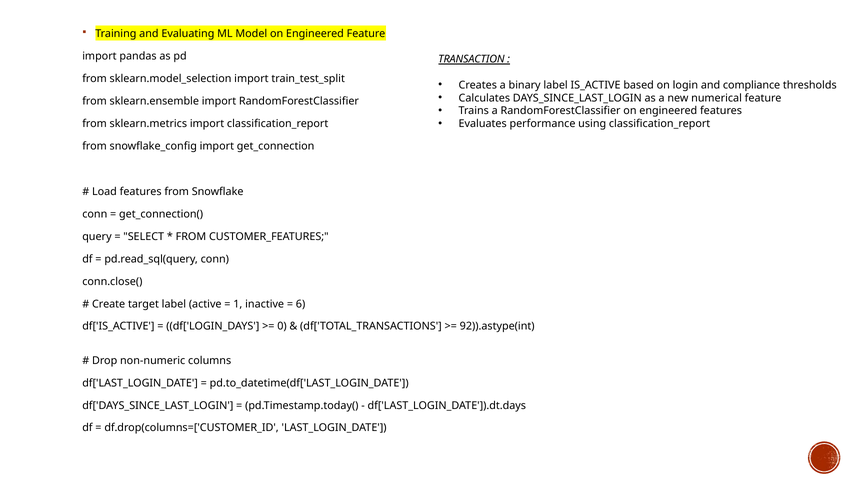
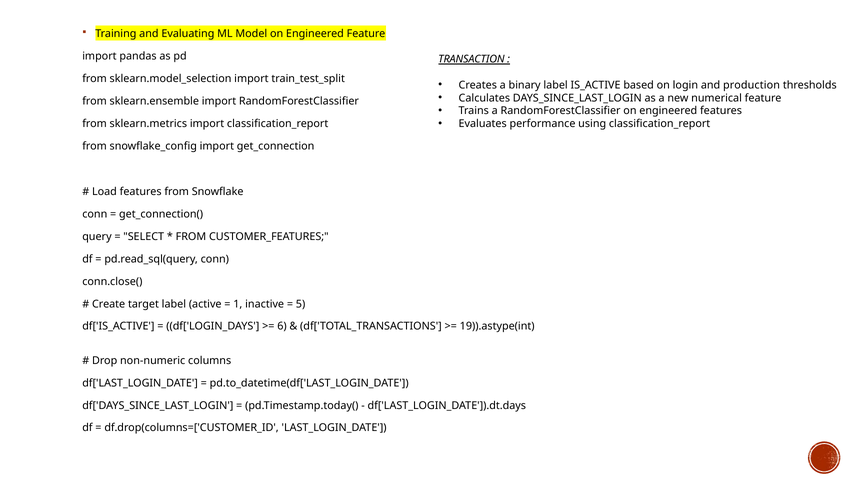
compliance: compliance -> production
6: 6 -> 5
0: 0 -> 6
92)).astype(int: 92)).astype(int -> 19)).astype(int
